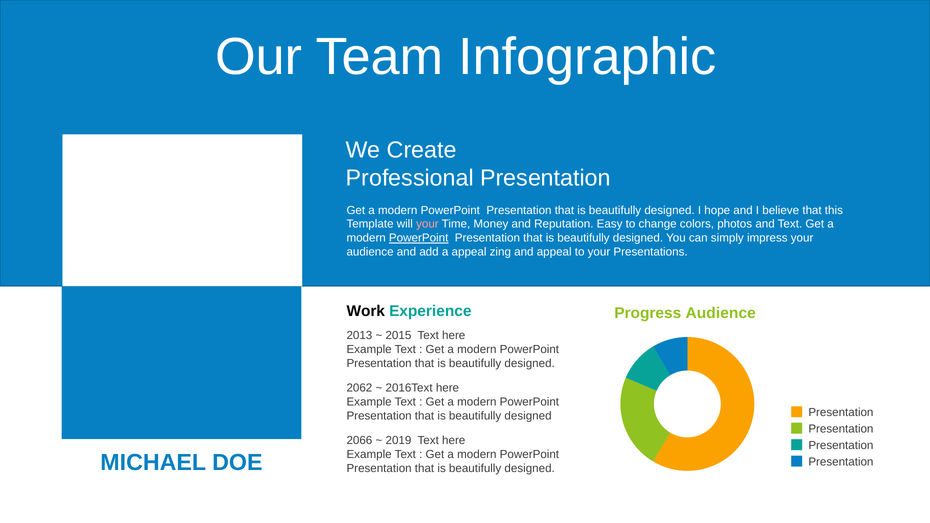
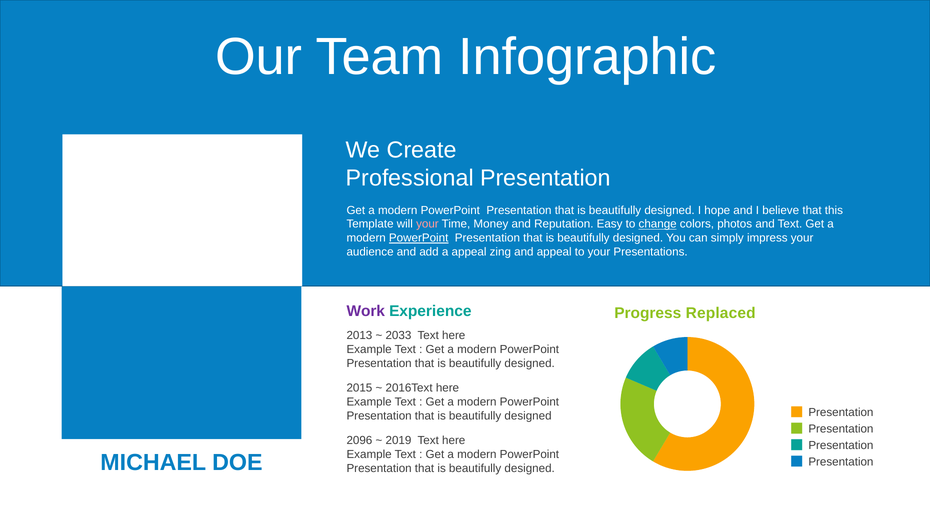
change underline: none -> present
Work colour: black -> purple
Progress Audience: Audience -> Replaced
2015: 2015 -> 2033
2062: 2062 -> 2015
2066: 2066 -> 2096
